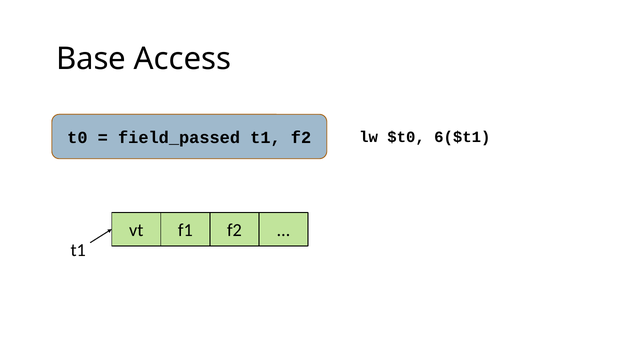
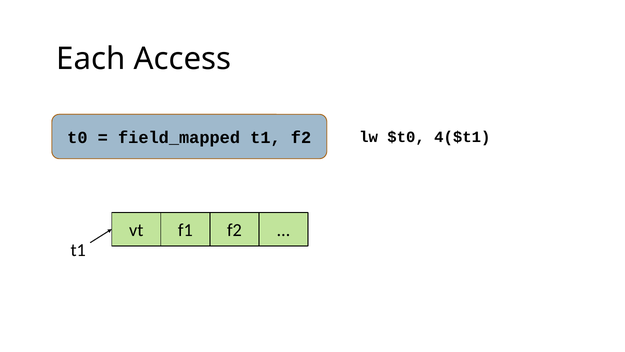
Base: Base -> Each
field_passed: field_passed -> field_mapped
6($t1: 6($t1 -> 4($t1
